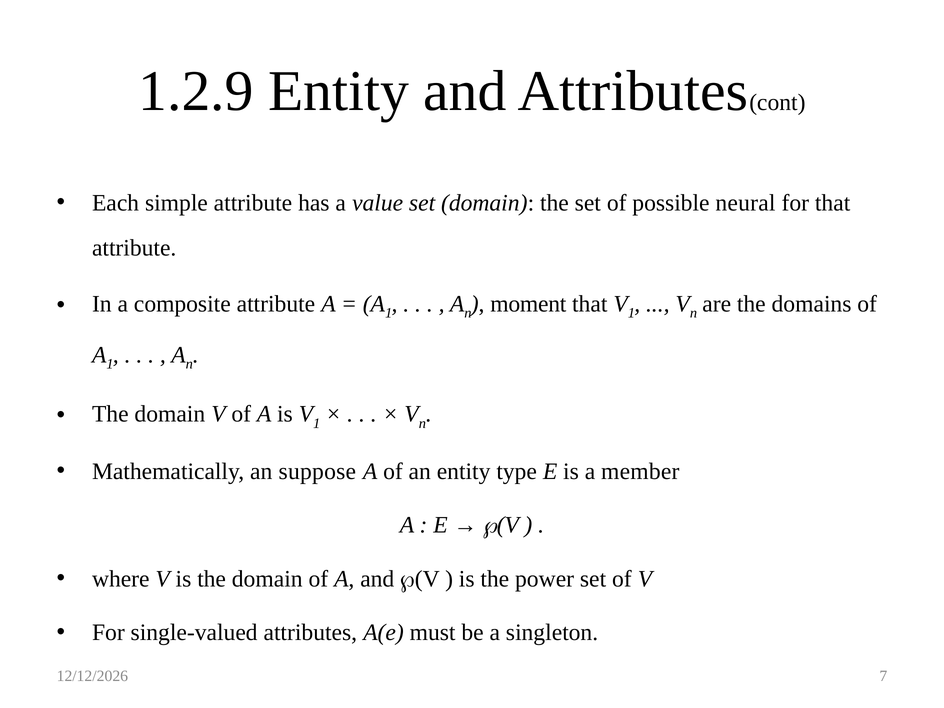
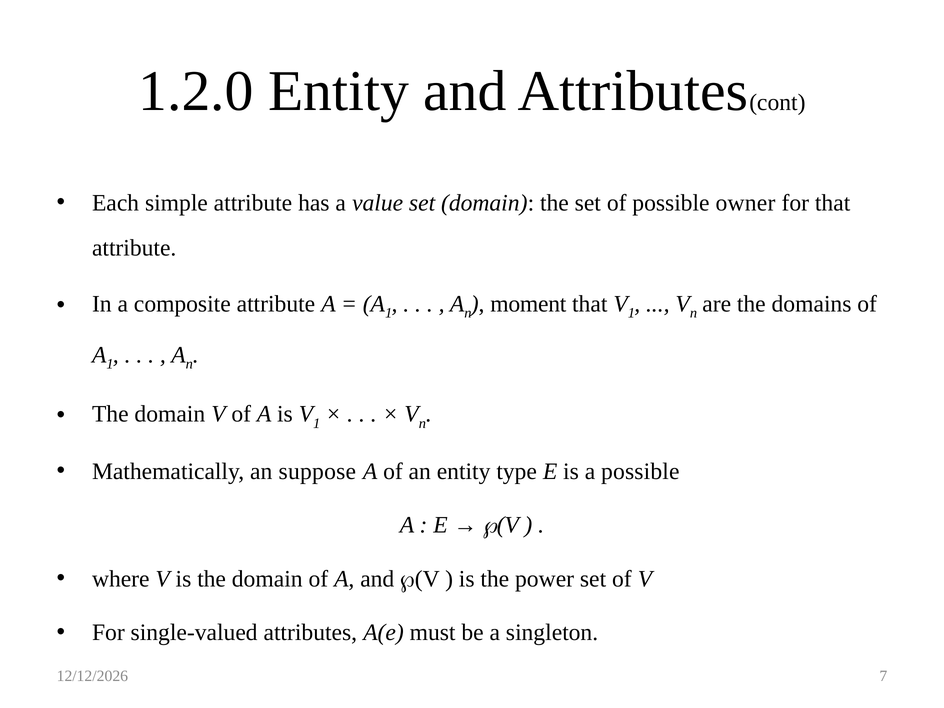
1.2.9: 1.2.9 -> 1.2.0
neural: neural -> owner
a member: member -> possible
